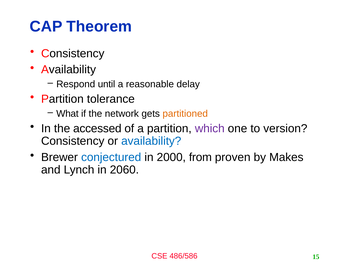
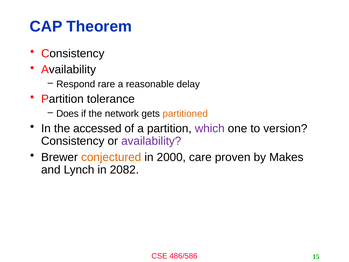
until: until -> rare
What: What -> Does
availability at (151, 141) colour: blue -> purple
conjectured colour: blue -> orange
from: from -> care
2060: 2060 -> 2082
